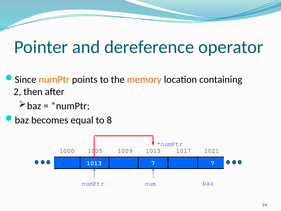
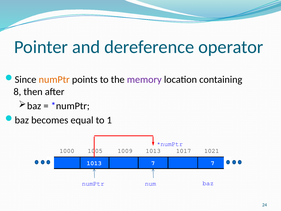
memory colour: orange -> purple
2: 2 -> 8
8: 8 -> 1
